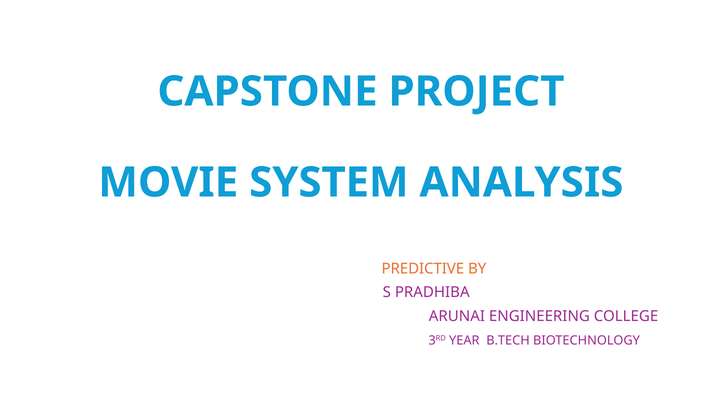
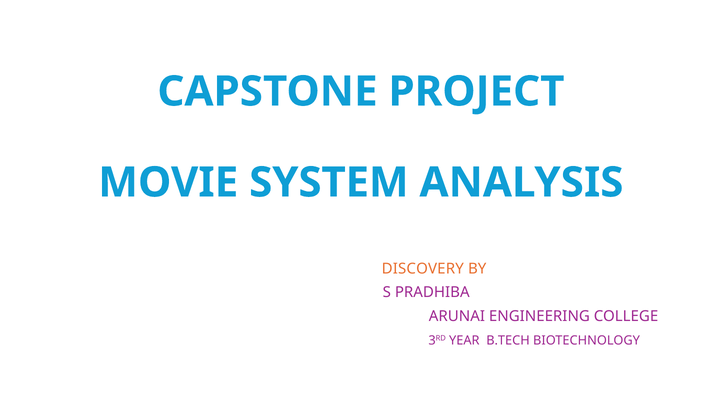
PREDICTIVE: PREDICTIVE -> DISCOVERY
